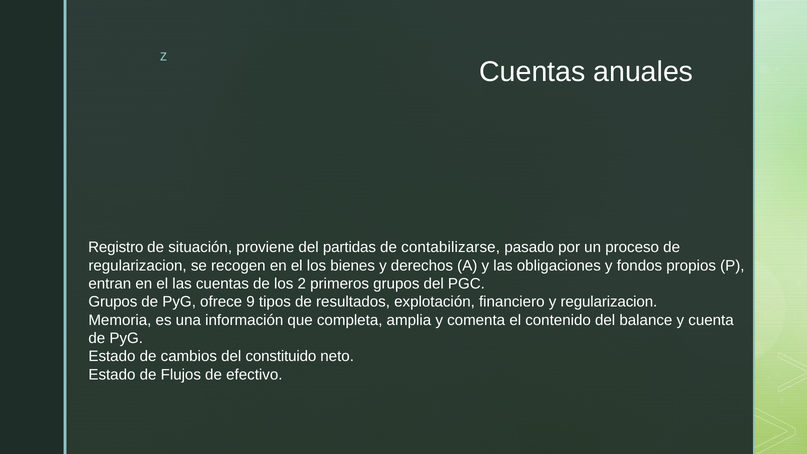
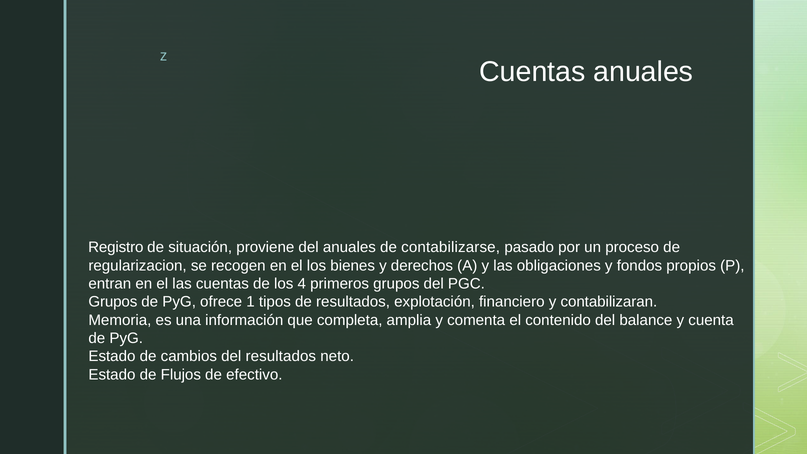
del partidas: partidas -> anuales
2: 2 -> 4
9: 9 -> 1
y regularizacion: regularizacion -> contabilizaran
del constituido: constituido -> resultados
